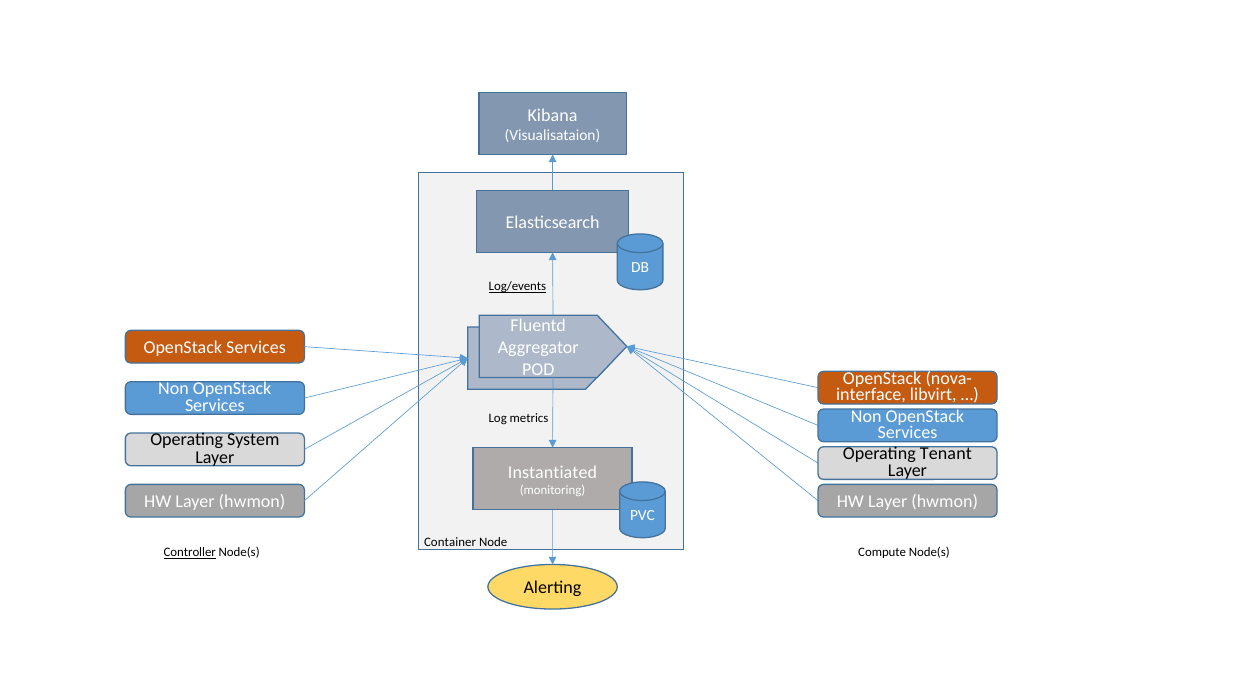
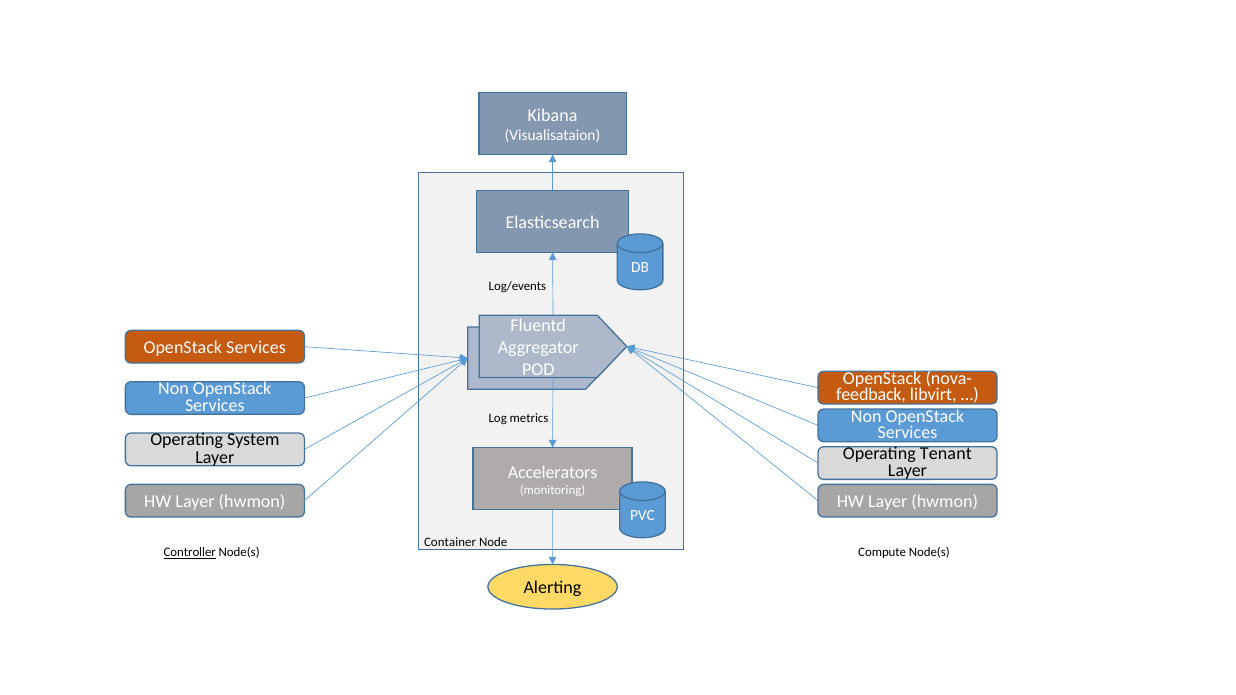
Log/events underline: present -> none
interface: interface -> feedback
Instantiated: Instantiated -> Accelerators
